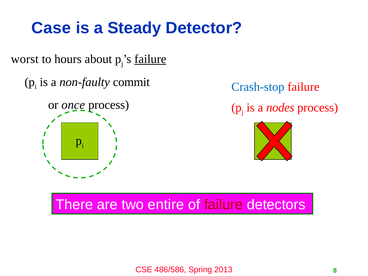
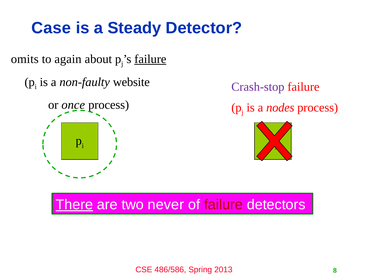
worst: worst -> omits
hours: hours -> again
commit: commit -> website
Crash-stop colour: blue -> purple
There underline: none -> present
entire: entire -> never
